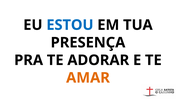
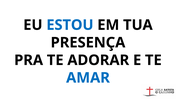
AMAR colour: orange -> blue
